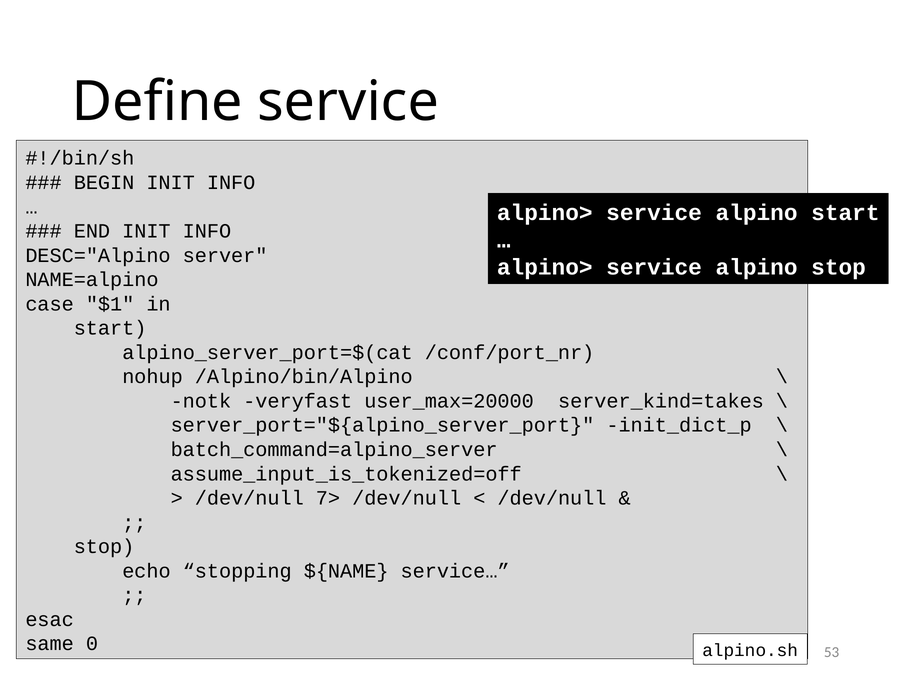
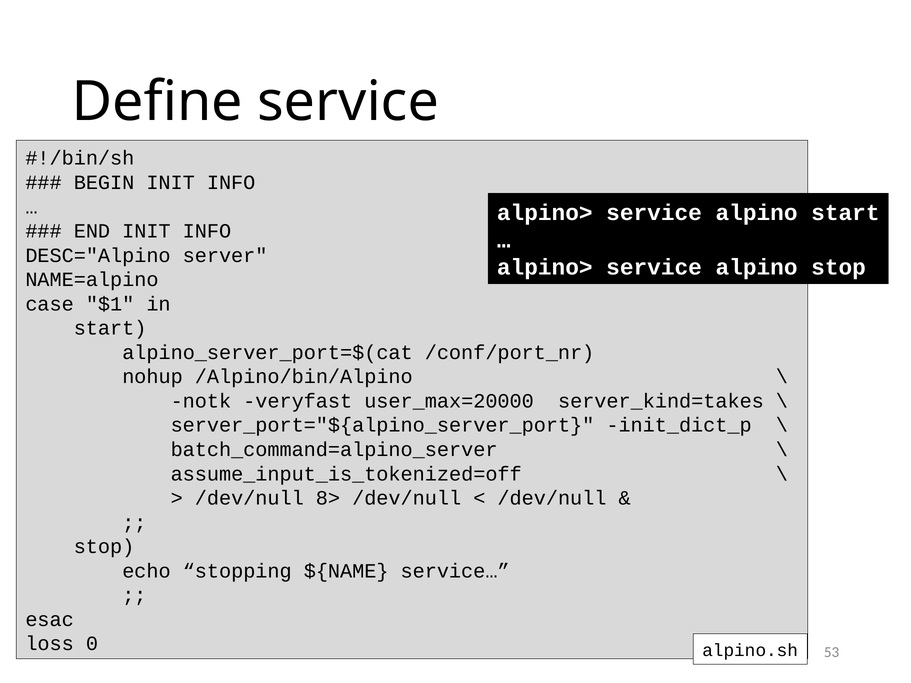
7>: 7> -> 8>
same: same -> loss
